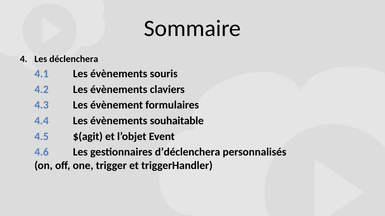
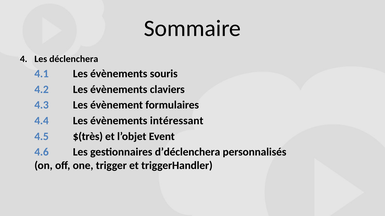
souhaitable: souhaitable -> intéressant
$(agit: $(agit -> $(très
